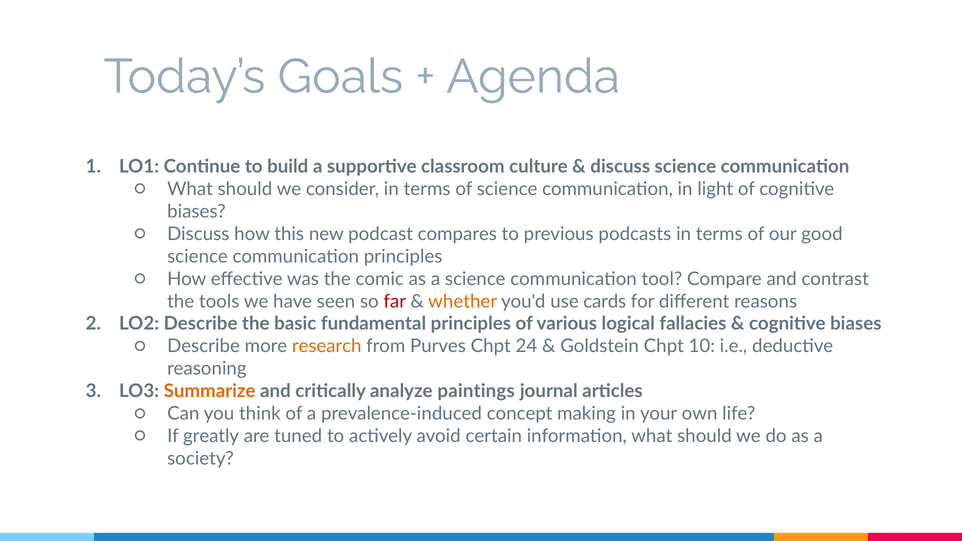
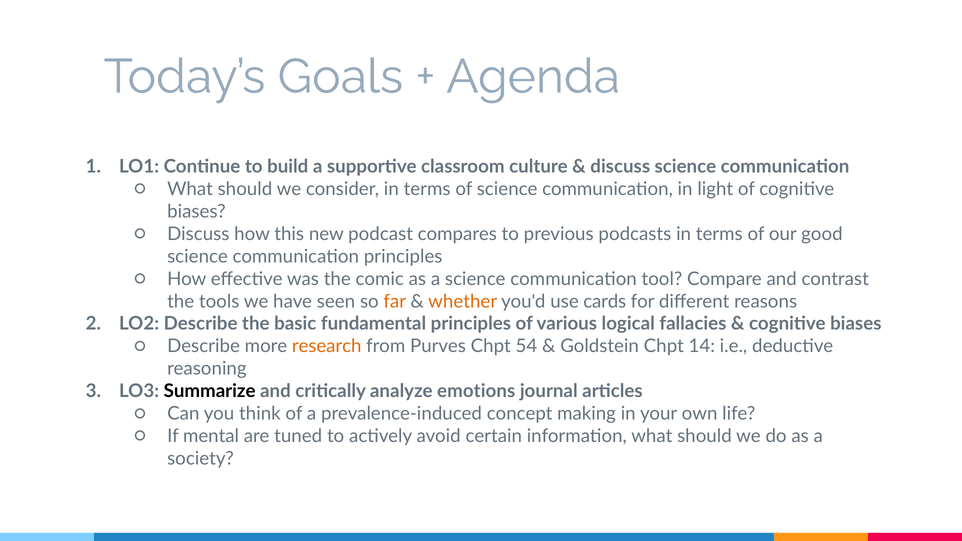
far colour: red -> orange
24: 24 -> 54
10: 10 -> 14
Summarize colour: orange -> black
paintings: paintings -> emotions
greatly: greatly -> mental
